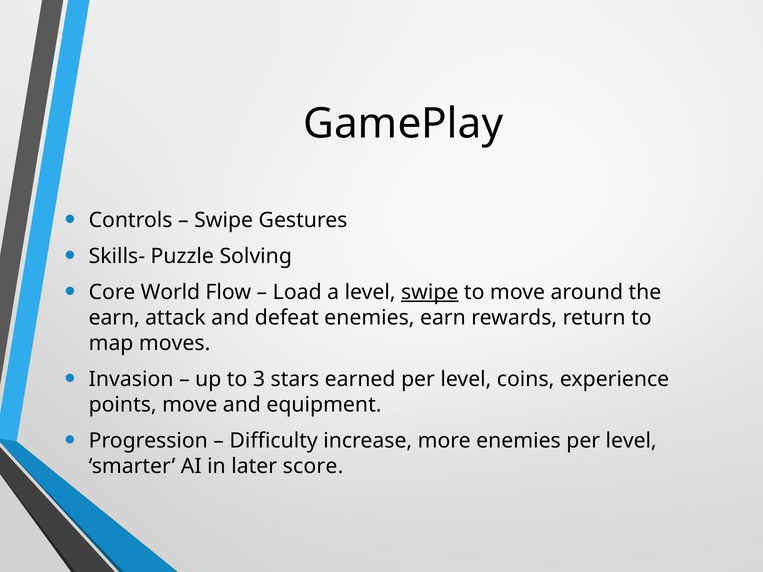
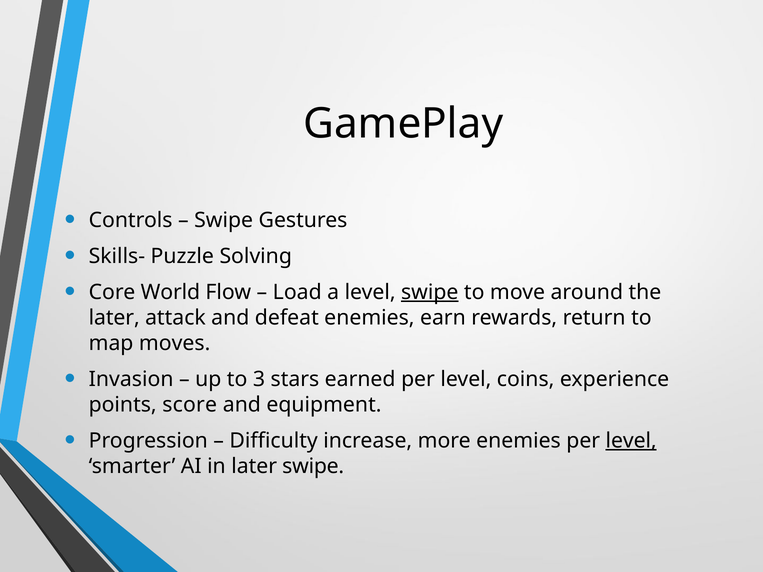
earn at (114, 318): earn -> later
points move: move -> score
level at (631, 441) underline: none -> present
later score: score -> swipe
